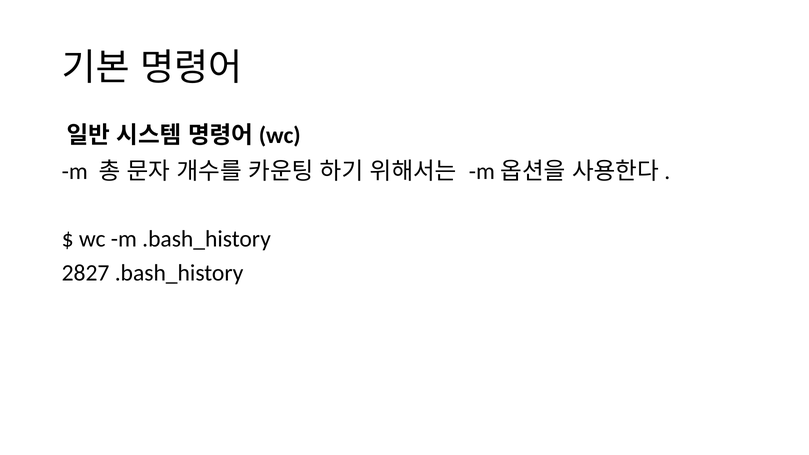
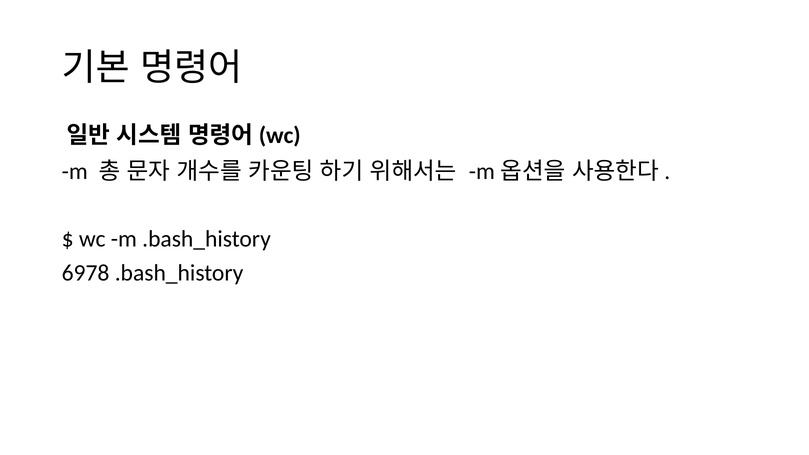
2827: 2827 -> 6978
